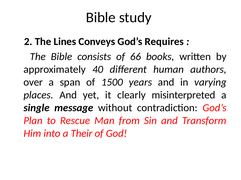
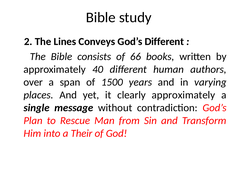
God’s Requires: Requires -> Different
clearly misinterpreted: misinterpreted -> approximately
